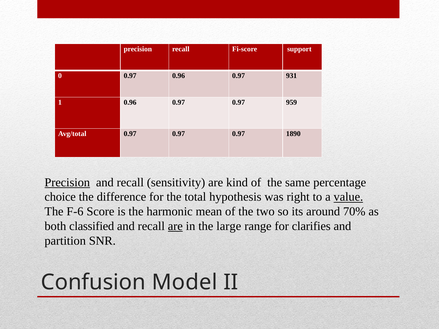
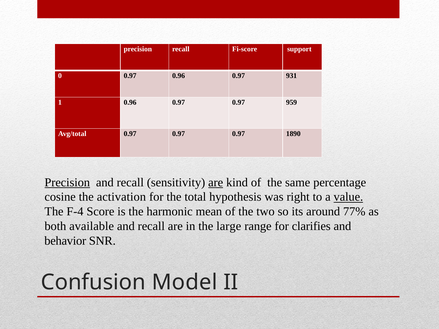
are at (216, 182) underline: none -> present
choice: choice -> cosine
difference: difference -> activation
F-6: F-6 -> F-4
70%: 70% -> 77%
classified: classified -> available
are at (175, 226) underline: present -> none
partition: partition -> behavior
